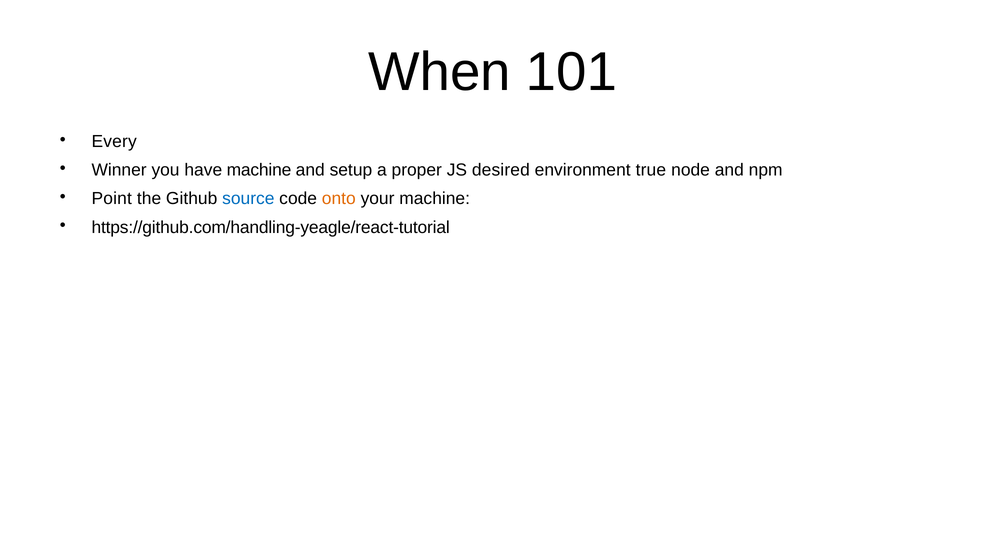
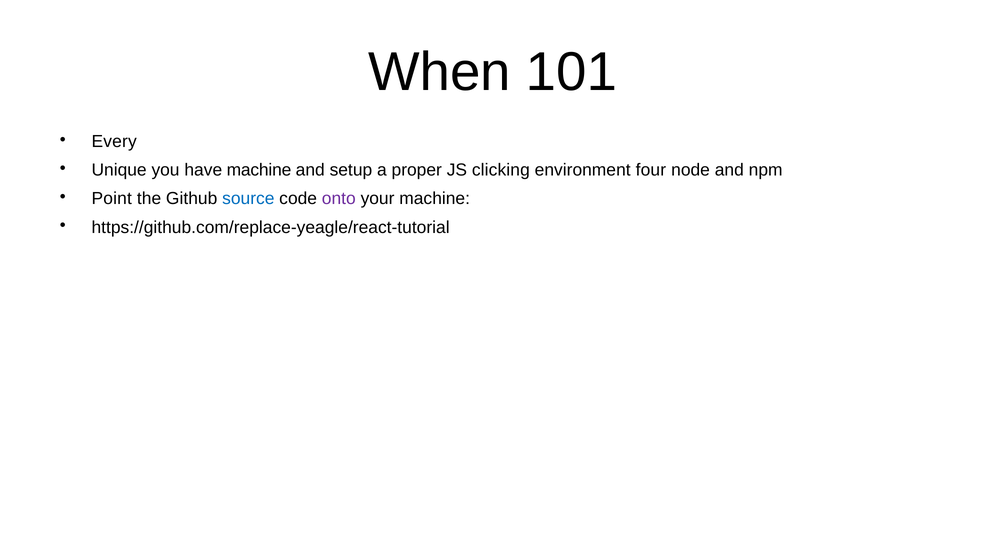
Winner: Winner -> Unique
desired: desired -> clicking
true: true -> four
onto colour: orange -> purple
https://github.com/handling-yeagle/react-tutorial: https://github.com/handling-yeagle/react-tutorial -> https://github.com/replace-yeagle/react-tutorial
